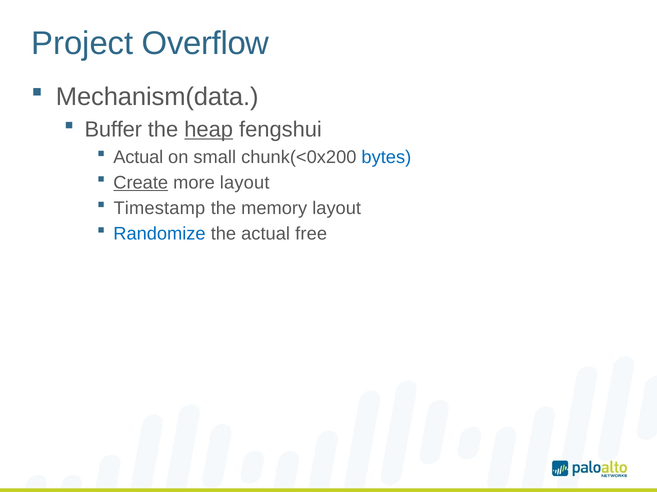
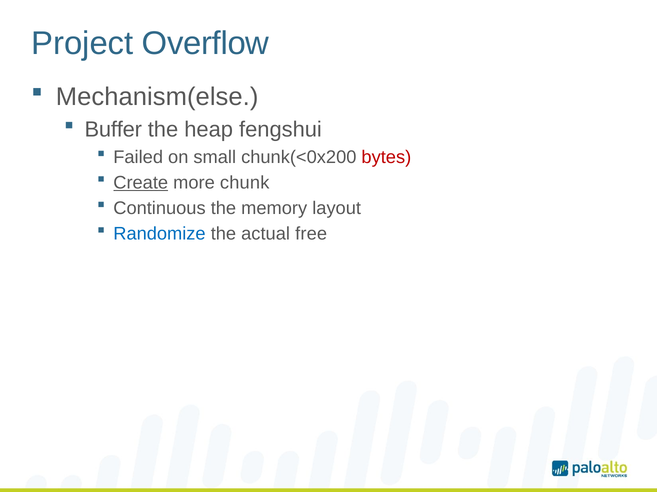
Mechanism(data: Mechanism(data -> Mechanism(else
heap underline: present -> none
Actual at (138, 157): Actual -> Failed
bytes colour: blue -> red
more layout: layout -> chunk
Timestamp: Timestamp -> Continuous
